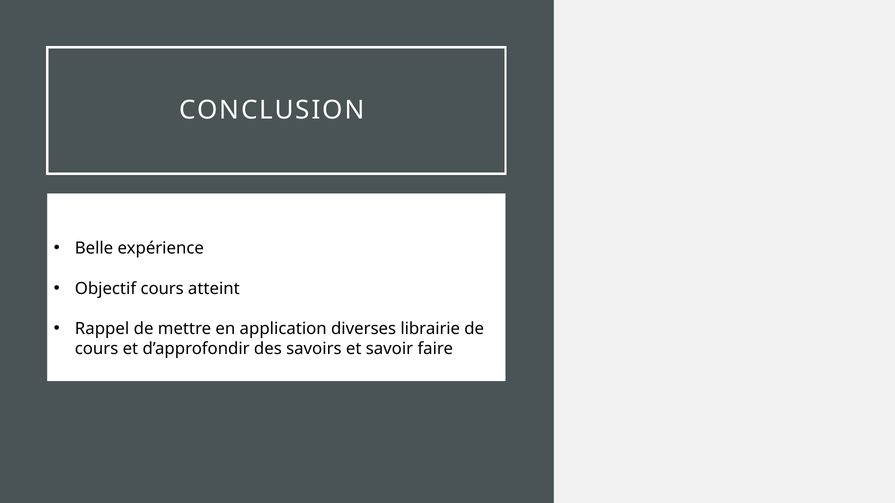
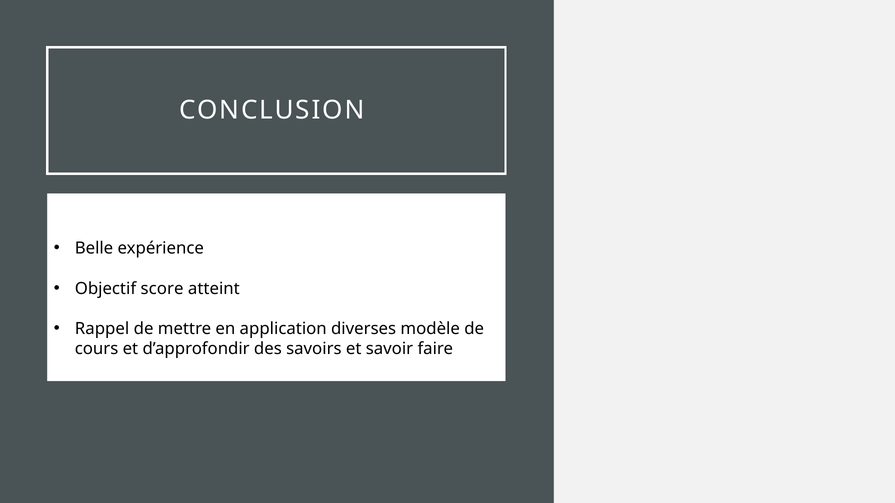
Objectif cours: cours -> score
librairie: librairie -> modèle
